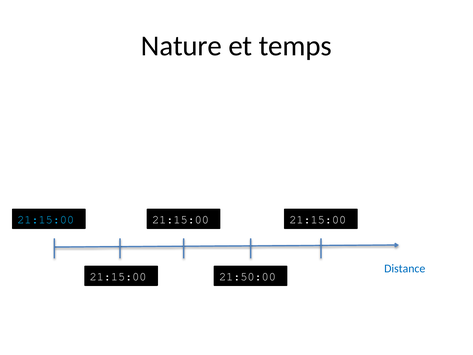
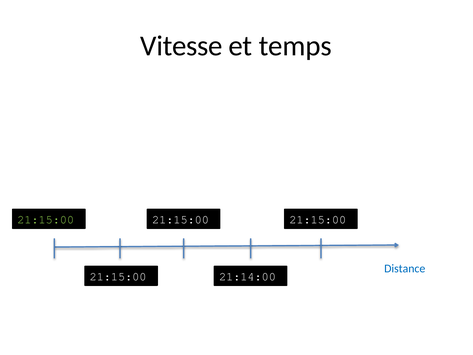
Nature: Nature -> Vitesse
21:15:00 at (46, 220) colour: light blue -> light green
21:50:00: 21:50:00 -> 21:14:00
